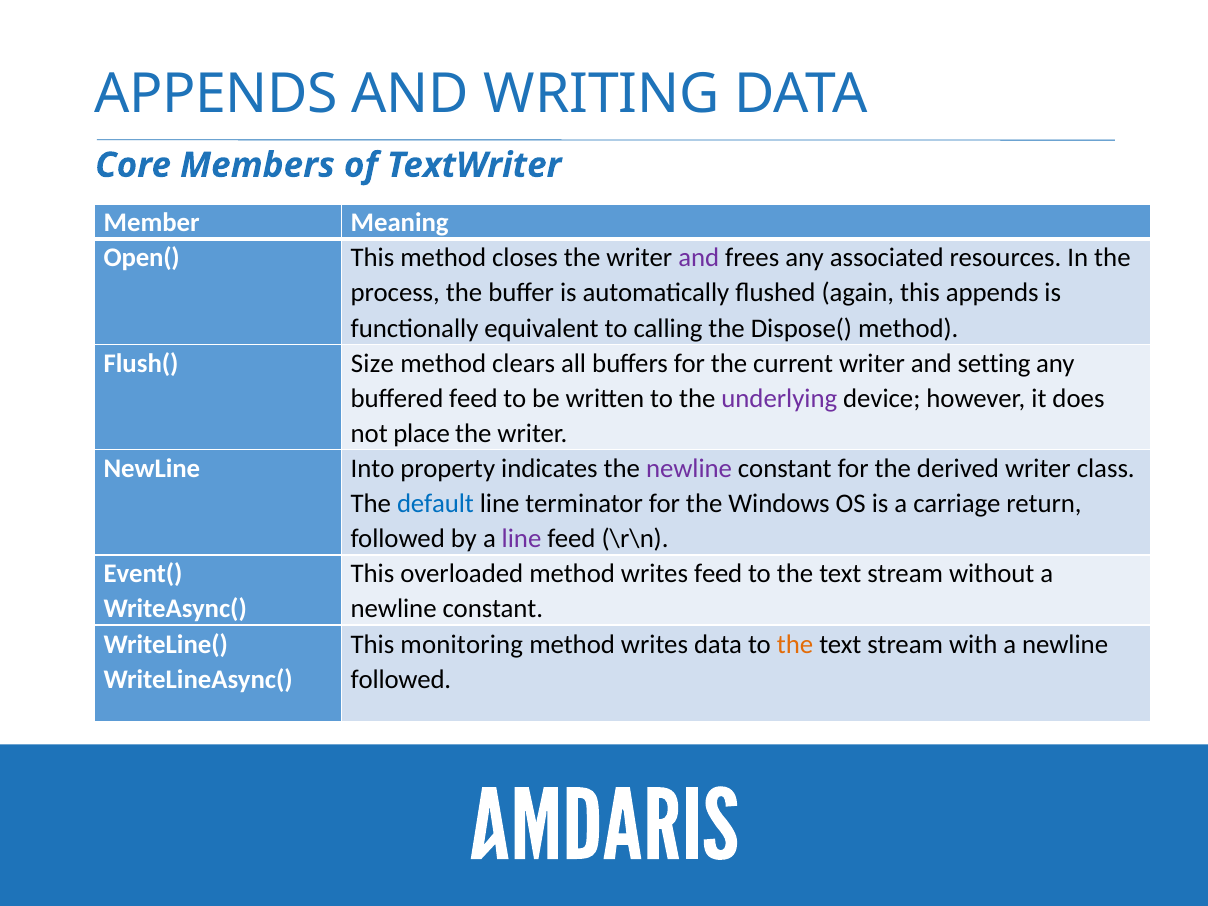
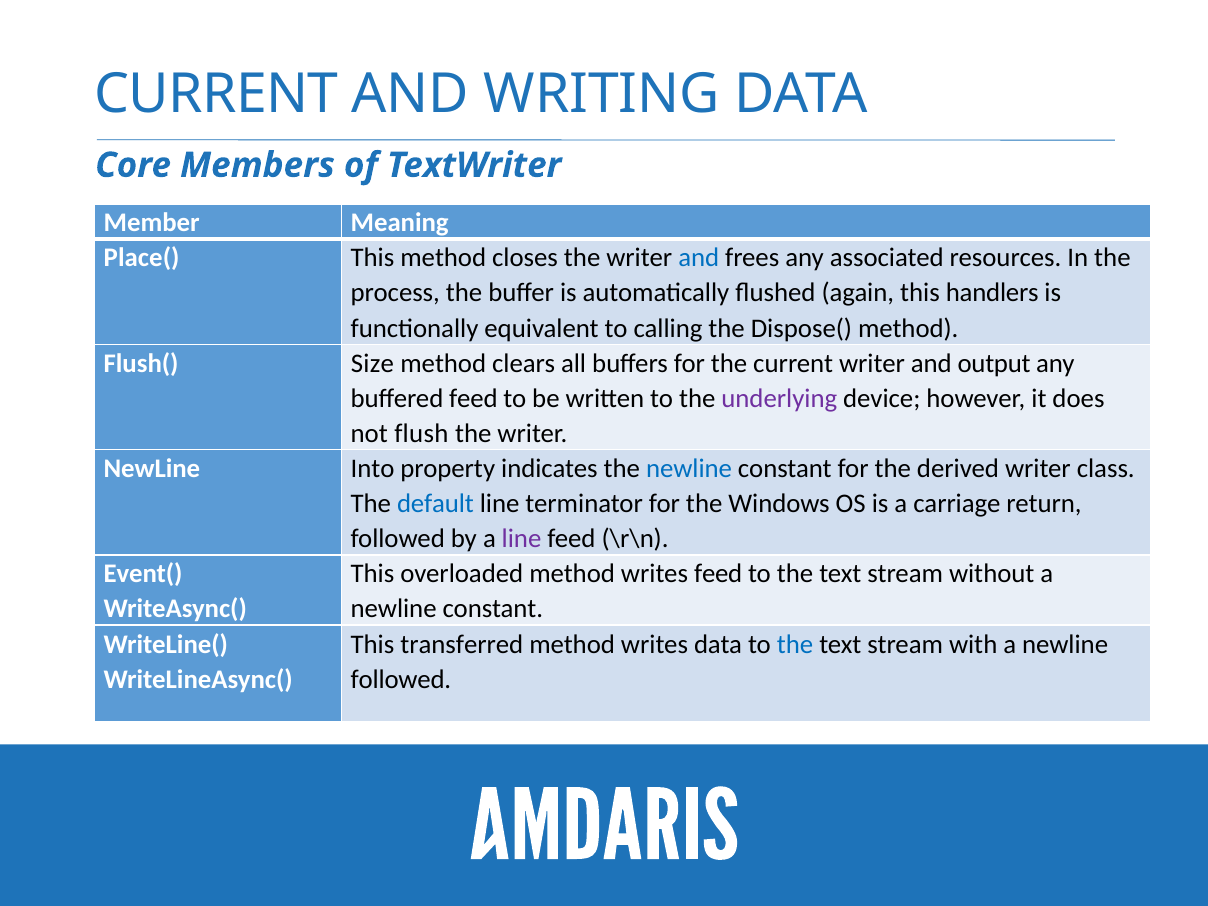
APPENDS at (216, 94): APPENDS -> CURRENT
Open(: Open( -> Place(
and at (699, 258) colour: purple -> blue
this appends: appends -> handlers
setting: setting -> output
place: place -> flush
newline at (689, 469) colour: purple -> blue
monitoring: monitoring -> transferred
the at (795, 644) colour: orange -> blue
